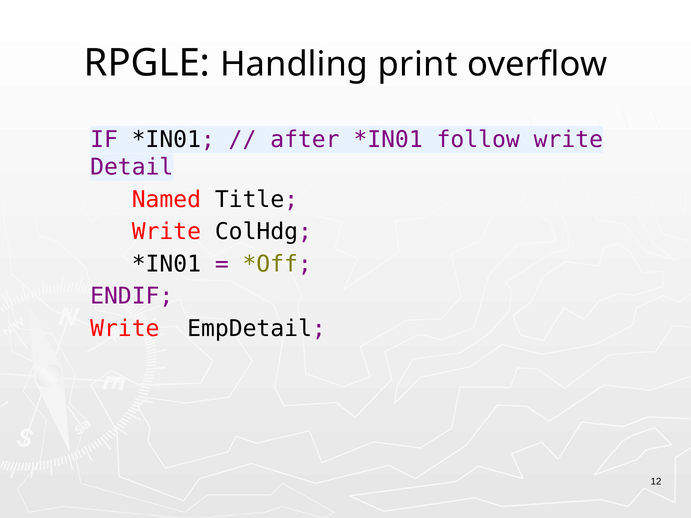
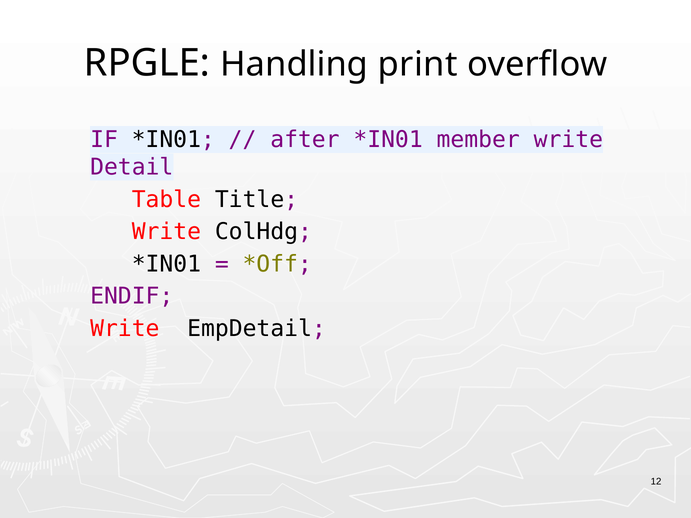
follow: follow -> member
Named: Named -> Table
